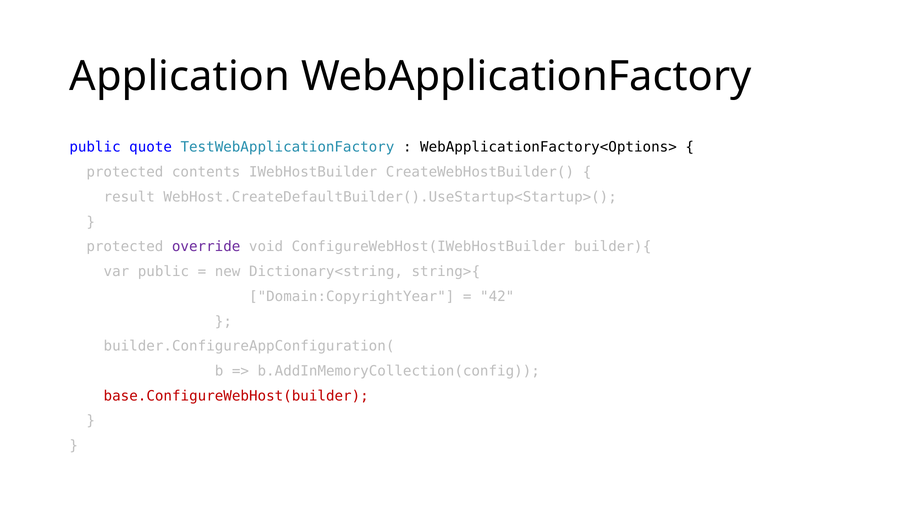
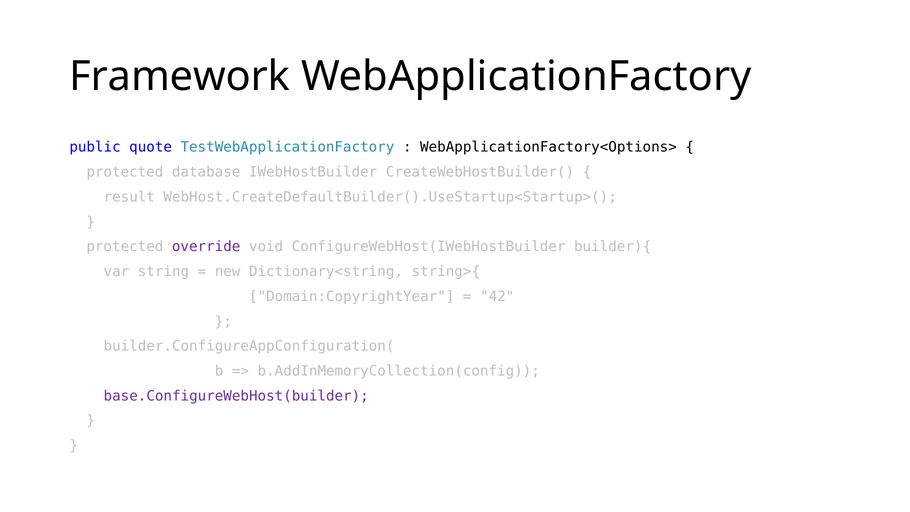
Application: Application -> Framework
contents: contents -> database
var public: public -> string
base.ConfigureWebHost(builder colour: red -> purple
